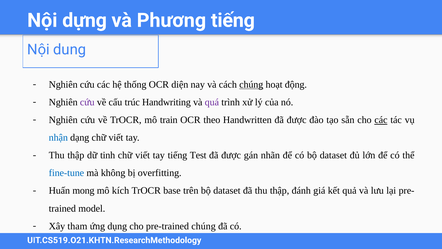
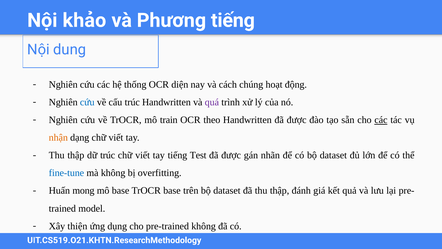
dựng: dựng -> khảo
chúng at (251, 85) underline: present -> none
cứu at (87, 102) colour: purple -> blue
trúc Handwriting: Handwriting -> Handwritten
nhận colour: blue -> orange
dữ tinh: tinh -> trúc
mô kích: kích -> base
tham: tham -> thiện
pre-trained chúng: chúng -> không
